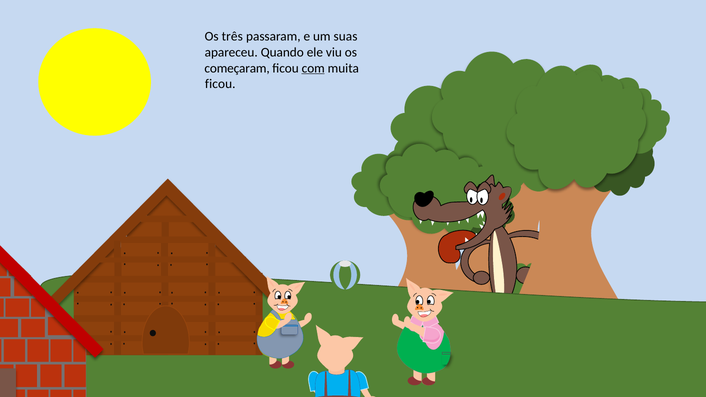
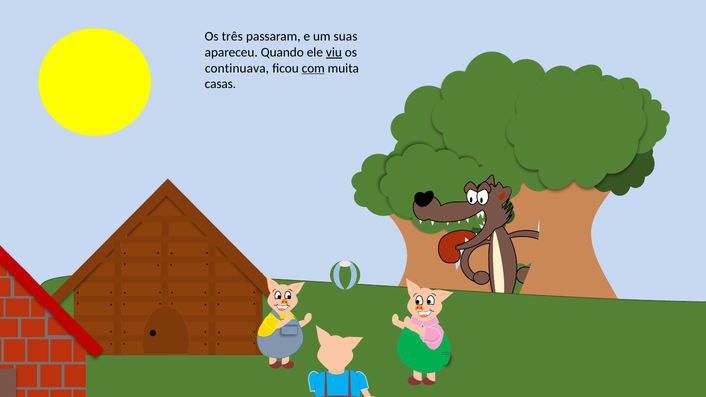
viu underline: none -> present
começaram: começaram -> continuava
ficou at (220, 84): ficou -> casas
